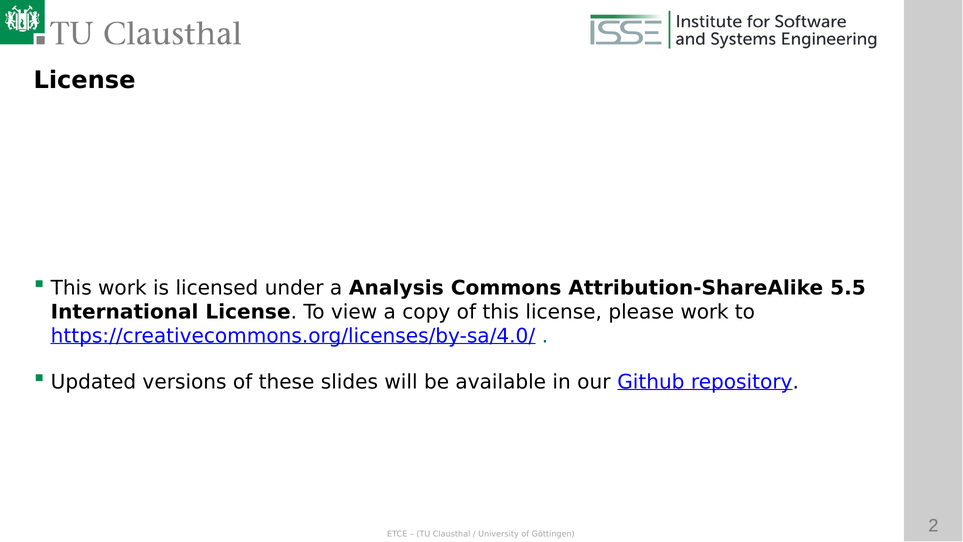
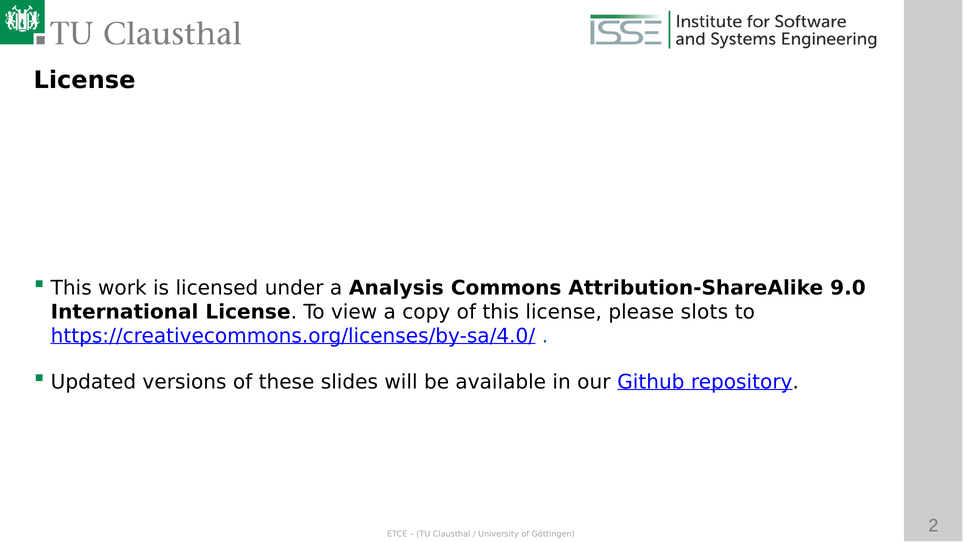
5.5: 5.5 -> 9.0
please work: work -> slots
